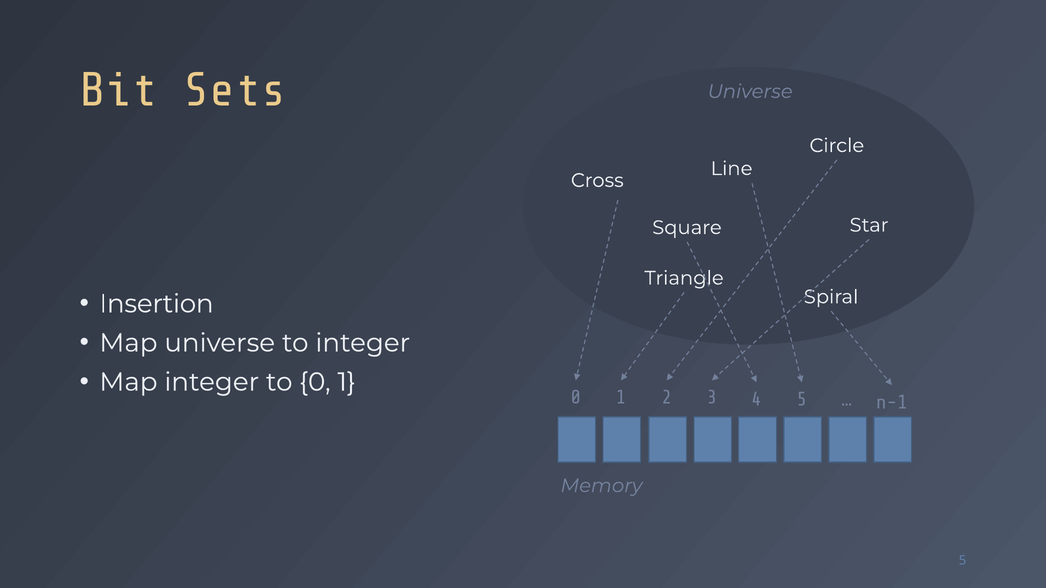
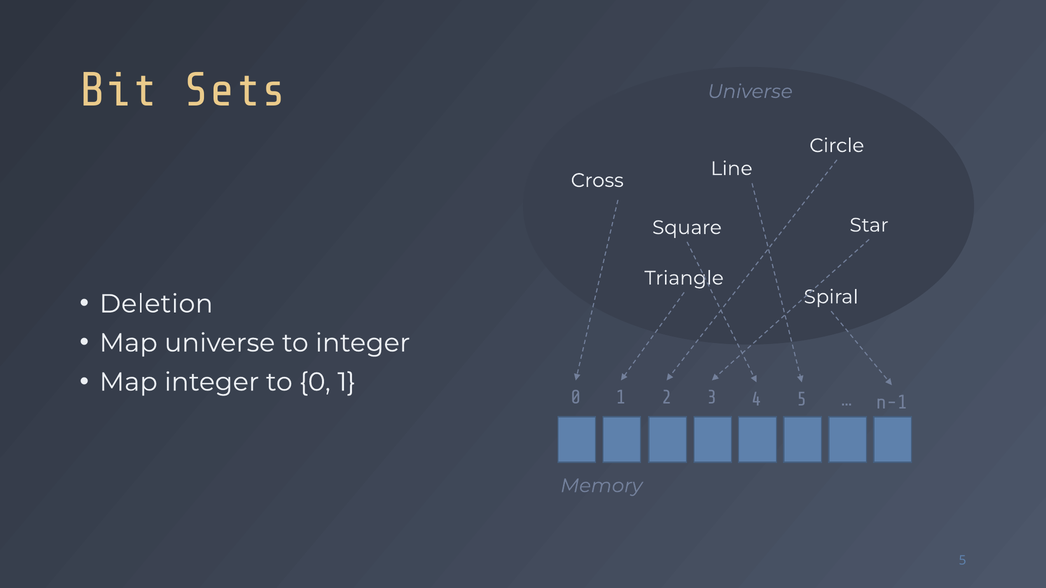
Insertion: Insertion -> Deletion
